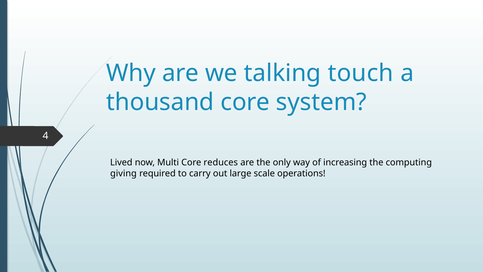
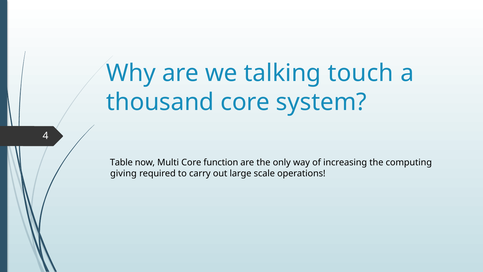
Lived: Lived -> Table
reduces: reduces -> function
